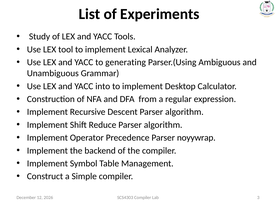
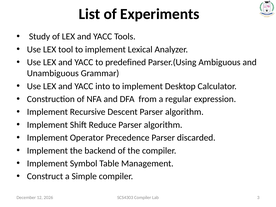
generating: generating -> predefined
noyywrap: noyywrap -> discarded
